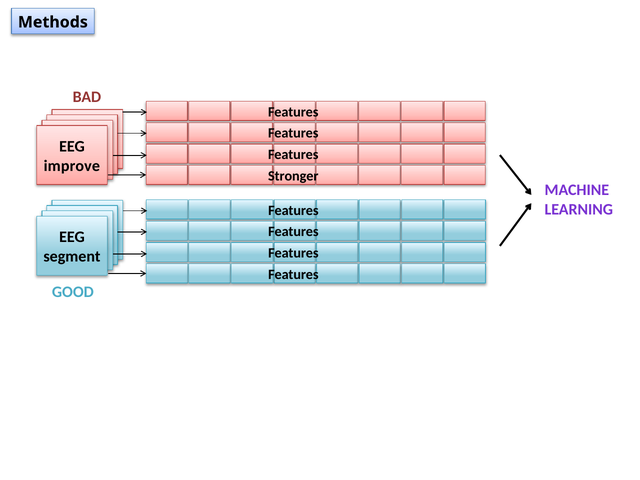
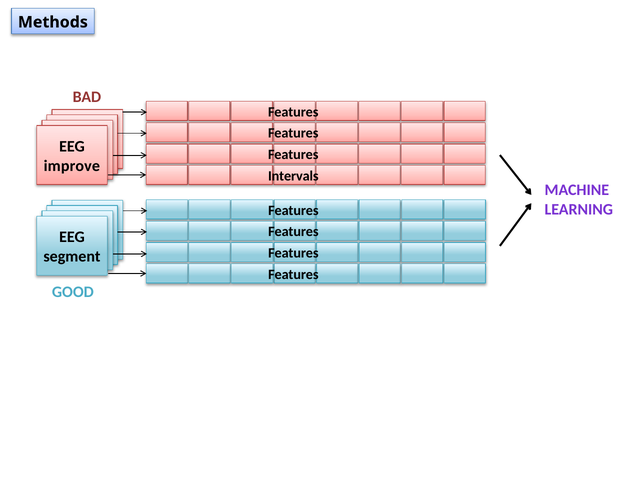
Stronger: Stronger -> Intervals
